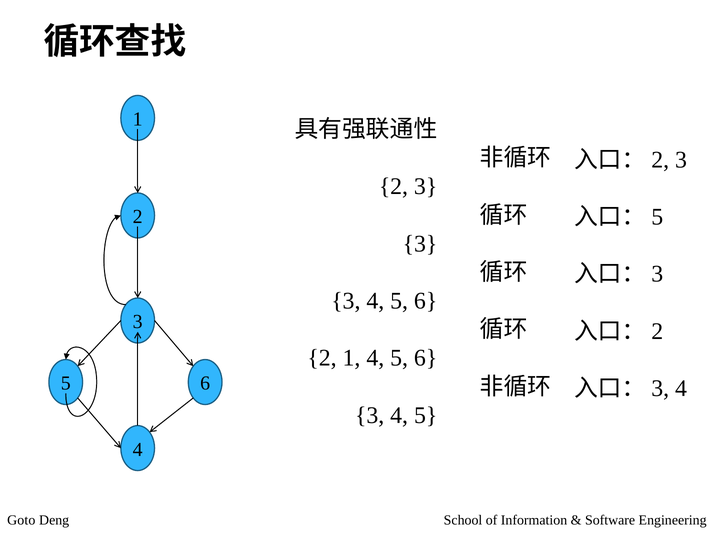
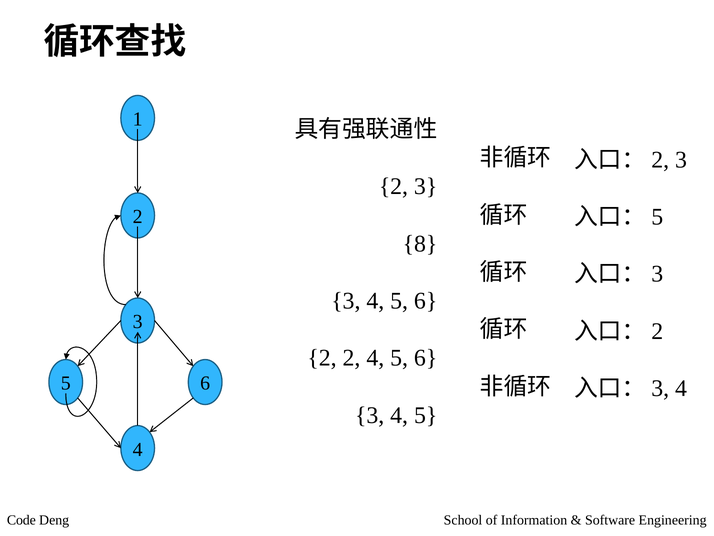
3 at (420, 244): 3 -> 8
2 1: 1 -> 2
Goto: Goto -> Code
